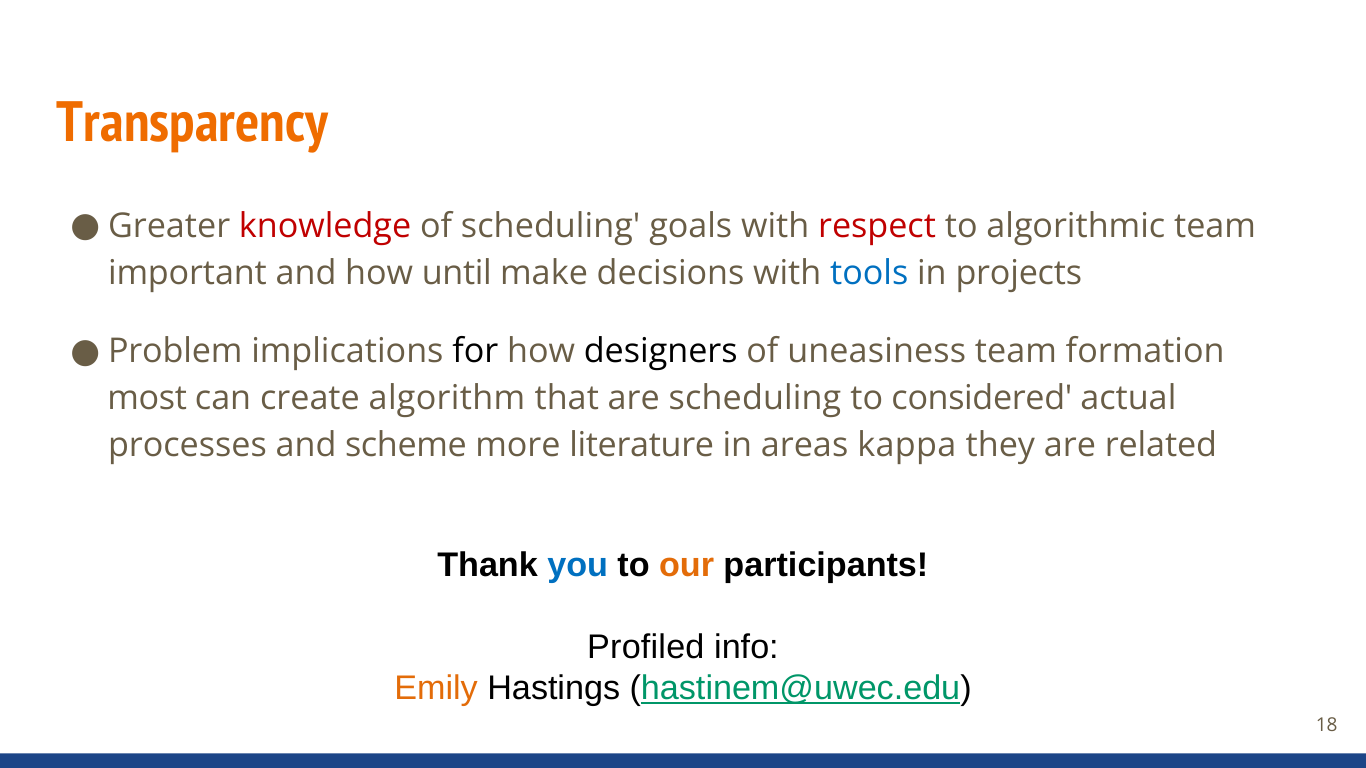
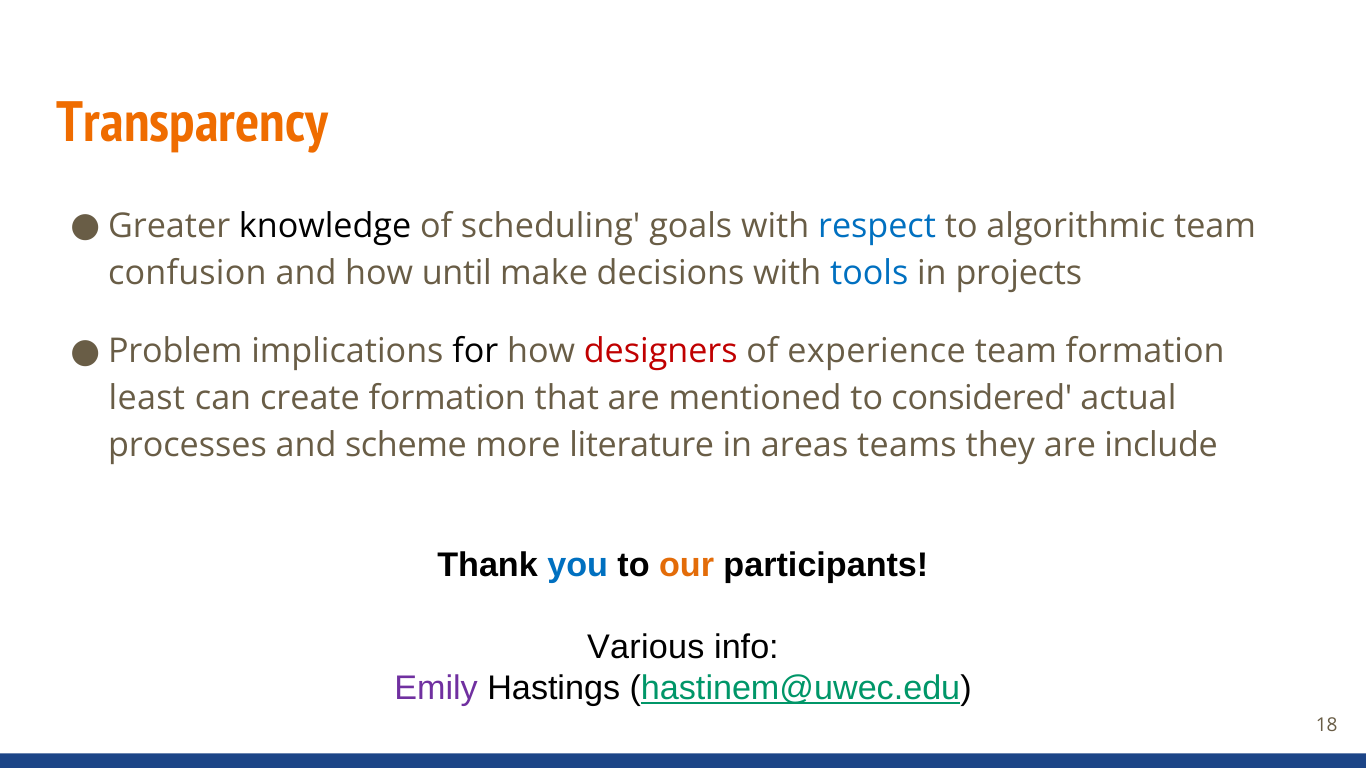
knowledge colour: red -> black
respect colour: red -> blue
important: important -> confusion
designers colour: black -> red
uneasiness: uneasiness -> experience
most: most -> least
create algorithm: algorithm -> formation
are scheduling: scheduling -> mentioned
kappa: kappa -> teams
related: related -> include
Profiled: Profiled -> Various
Emily colour: orange -> purple
